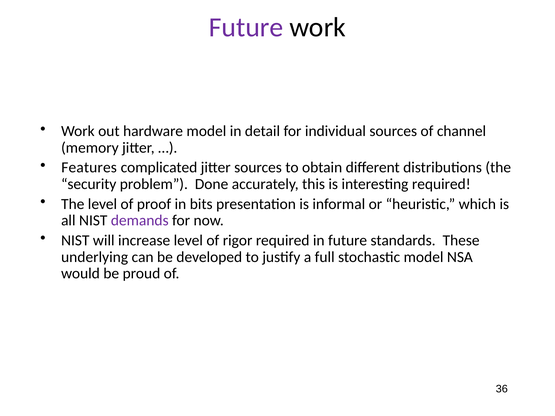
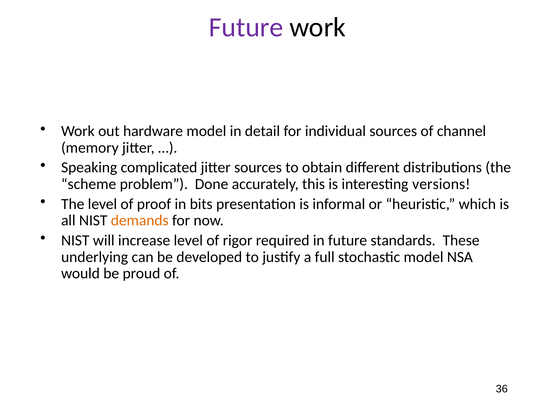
Features: Features -> Speaking
security: security -> scheme
interesting required: required -> versions
demands colour: purple -> orange
